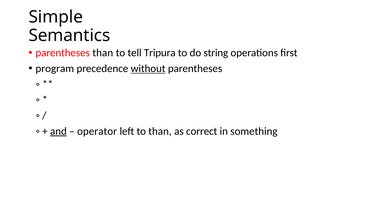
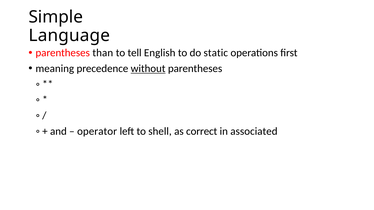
Semantics: Semantics -> Language
Tripura: Tripura -> English
string: string -> static
program: program -> meaning
and underline: present -> none
to than: than -> shell
something: something -> associated
